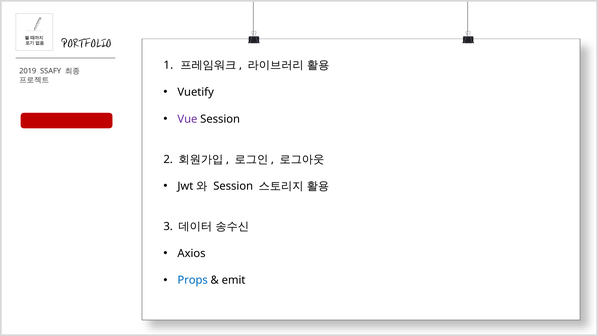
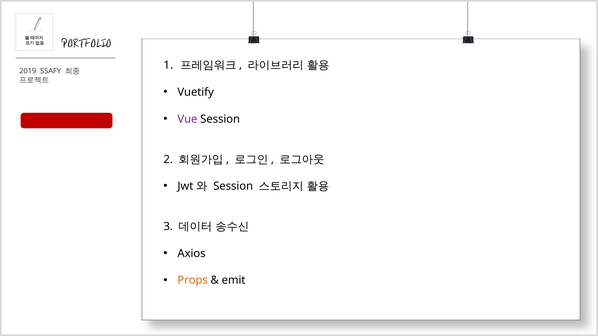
Props colour: blue -> orange
